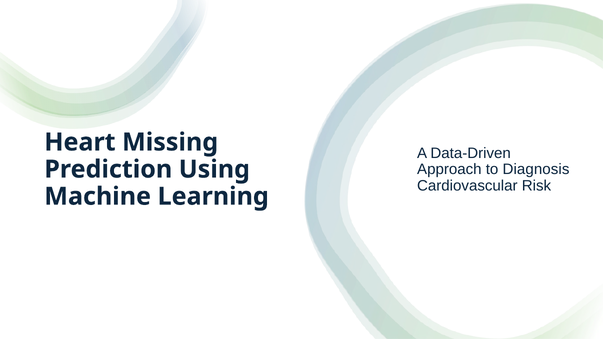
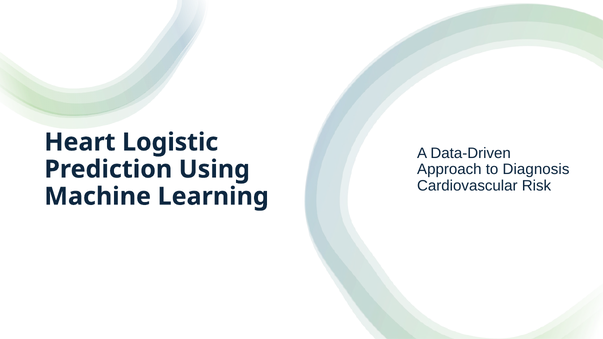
Missing: Missing -> Logistic
